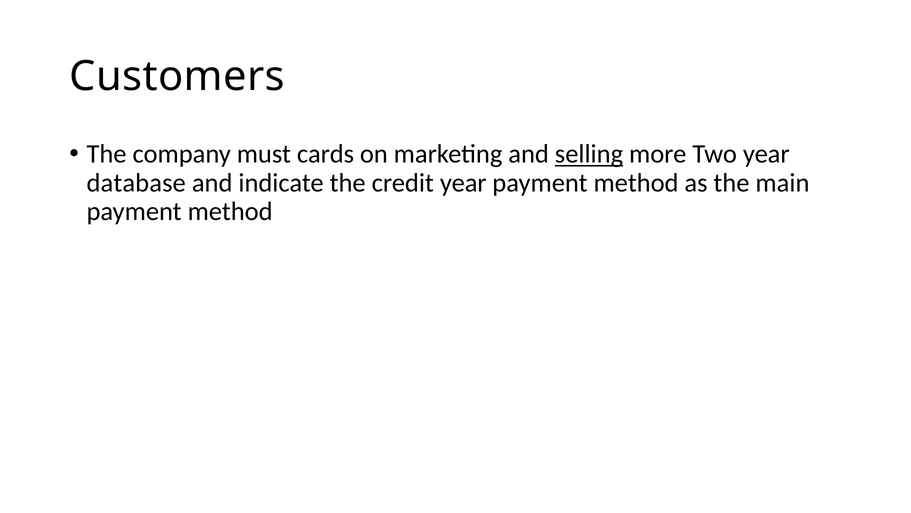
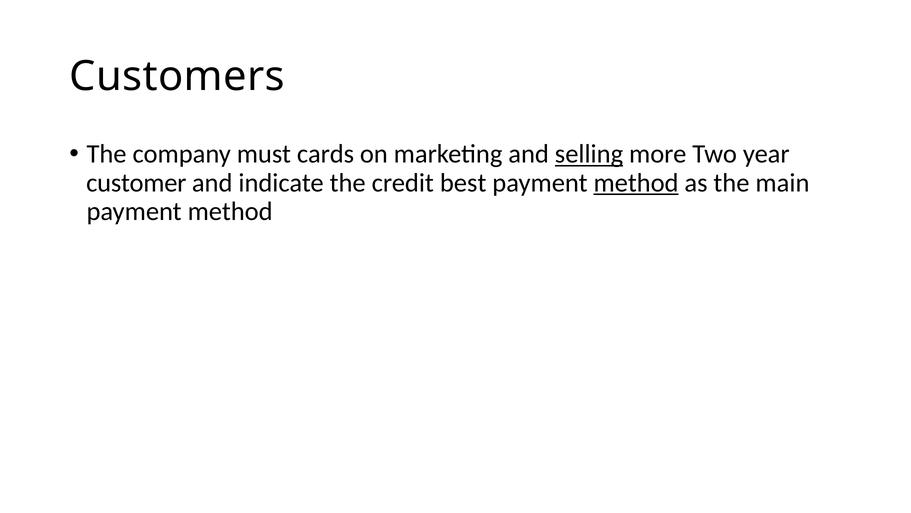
database: database -> customer
credit year: year -> best
method at (636, 183) underline: none -> present
